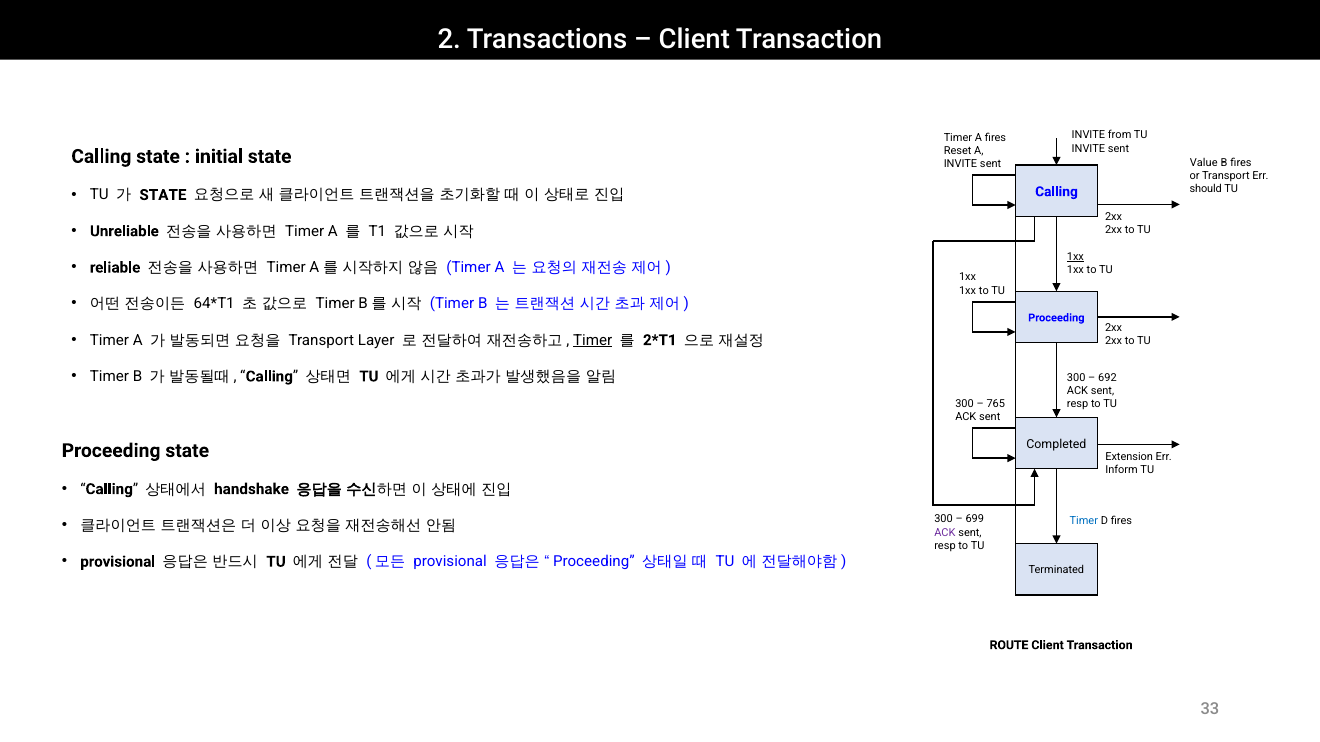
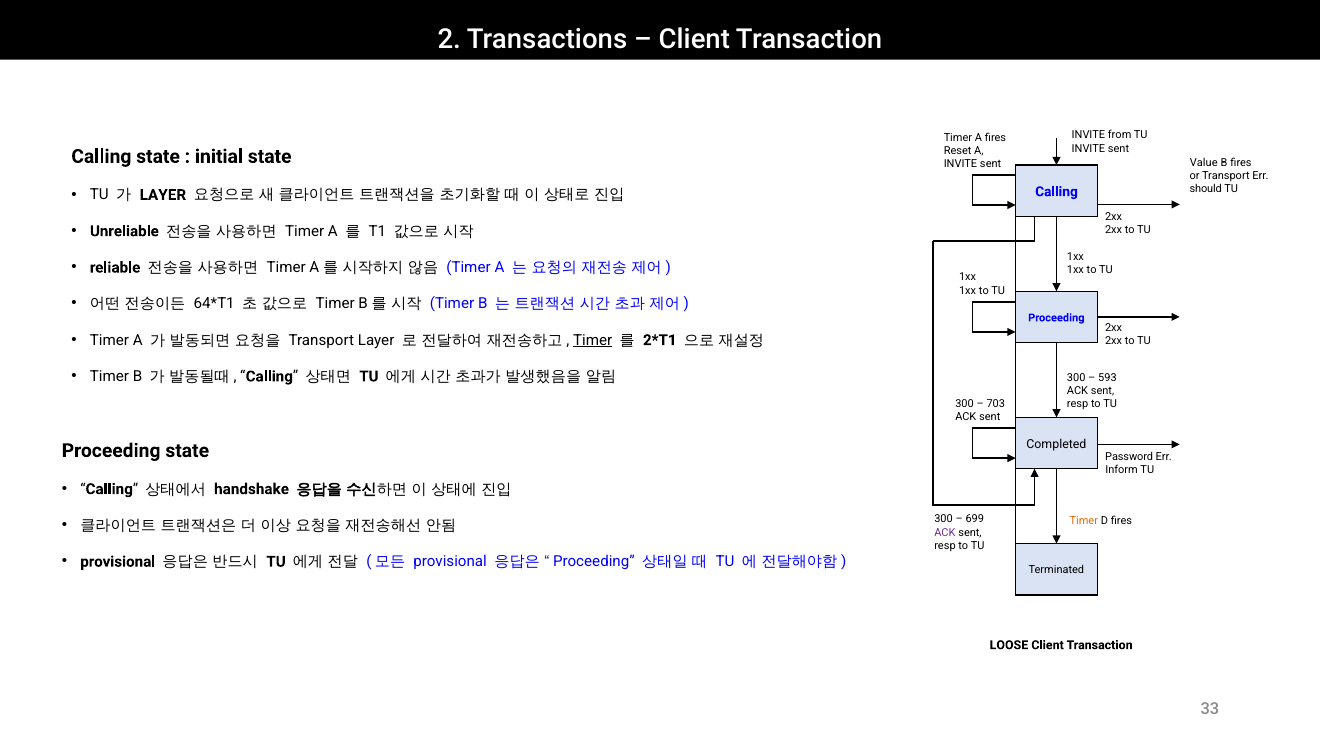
STATE at (163, 195): STATE -> LAYER
1xx at (1075, 257) underline: present -> none
692: 692 -> 593
765: 765 -> 703
Extension: Extension -> Password
Timer at (1084, 521) colour: blue -> orange
ROUTE: ROUTE -> LOOSE
